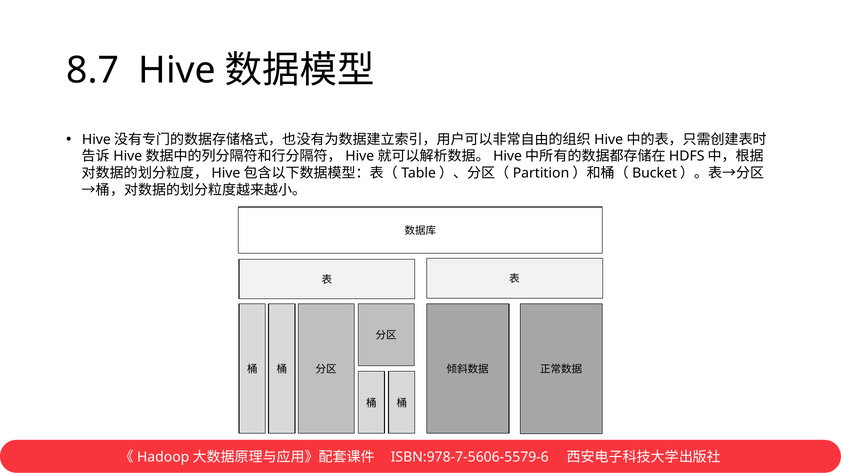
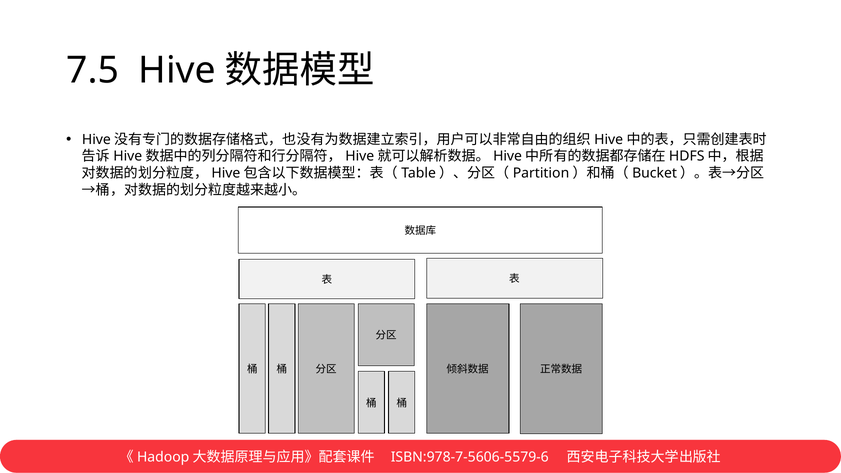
8.7: 8.7 -> 7.5
